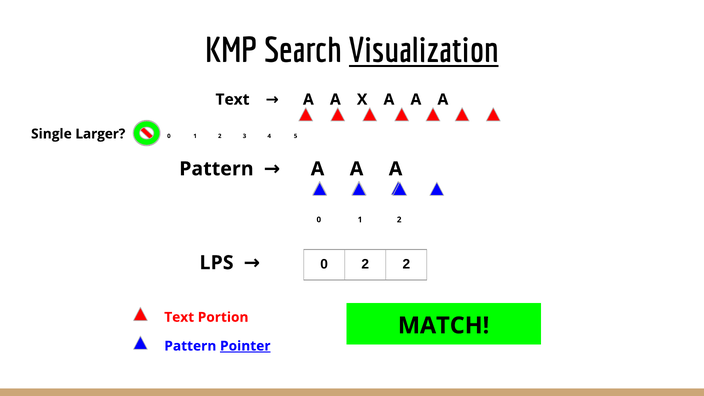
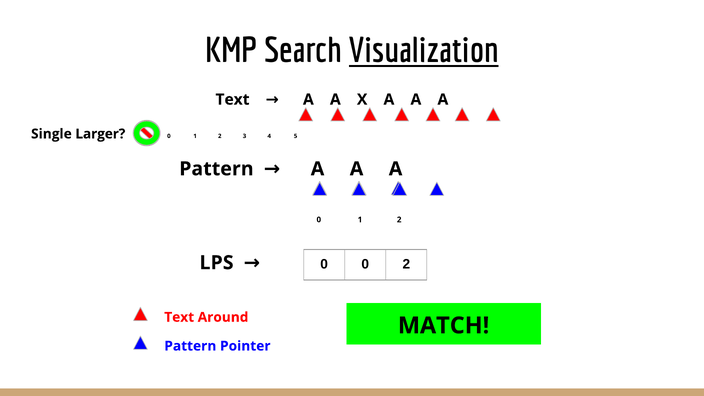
0 2: 2 -> 0
Portion: Portion -> Around
Pointer underline: present -> none
